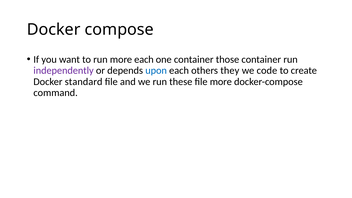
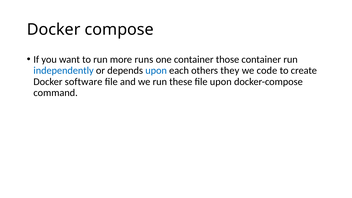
more each: each -> runs
independently colour: purple -> blue
standard: standard -> software
file more: more -> upon
